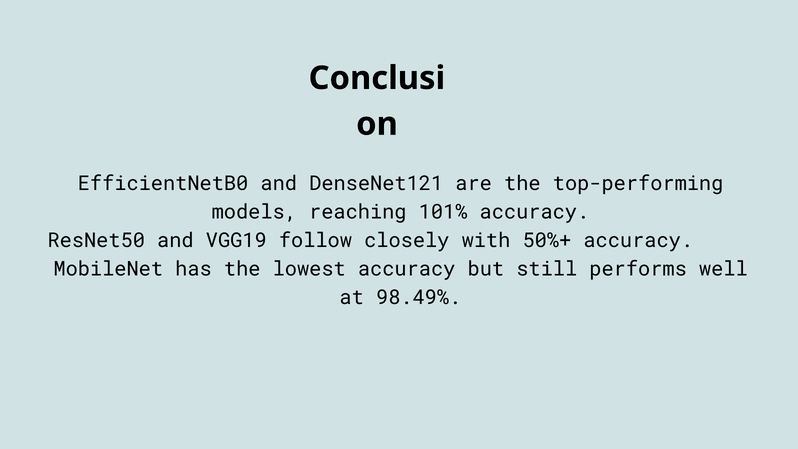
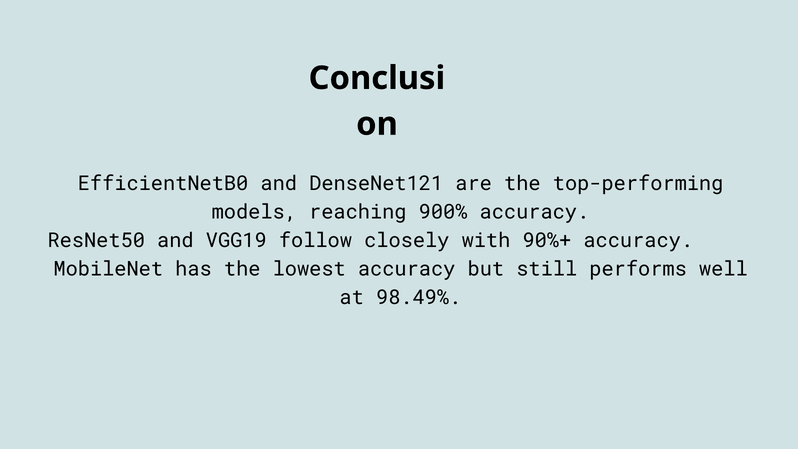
101%: 101% -> 900%
50%+: 50%+ -> 90%+
